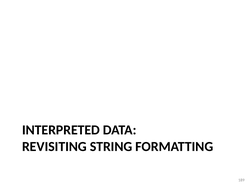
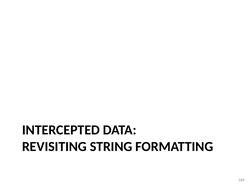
INTERPRETED: INTERPRETED -> INTERCEPTED
